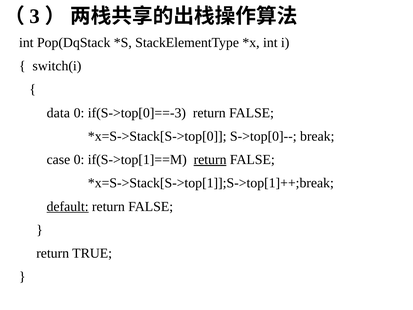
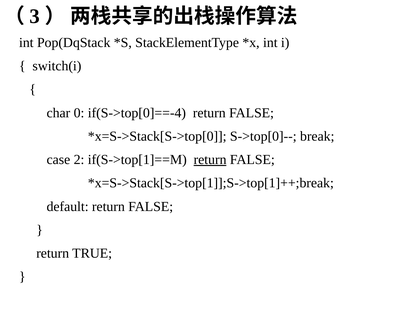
data: data -> char
if(S->top[0]==-3: if(S->top[0]==-3 -> if(S->top[0]==-4
case 0: 0 -> 2
default underline: present -> none
